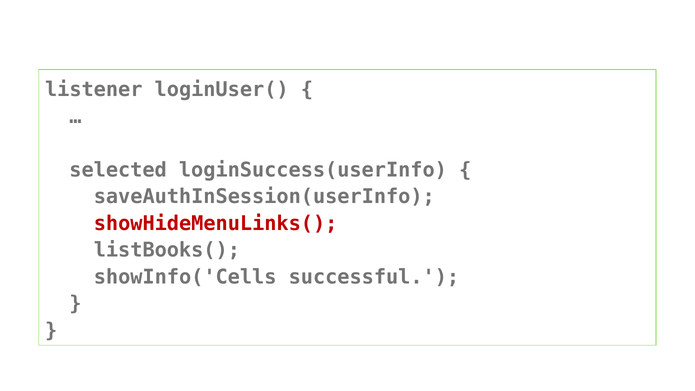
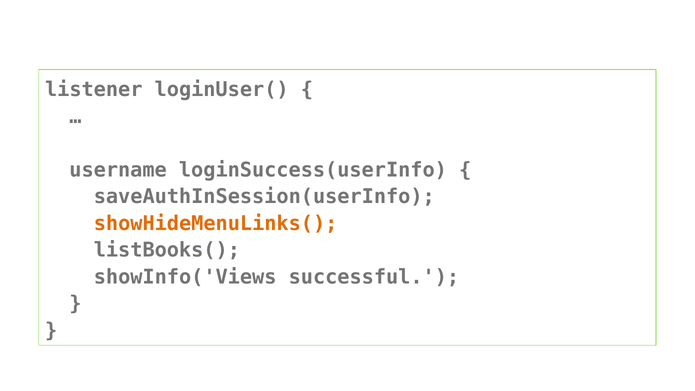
selected: selected -> username
showHideMenuLinks( colour: red -> orange
showInfo('Cells: showInfo('Cells -> showInfo('Views
